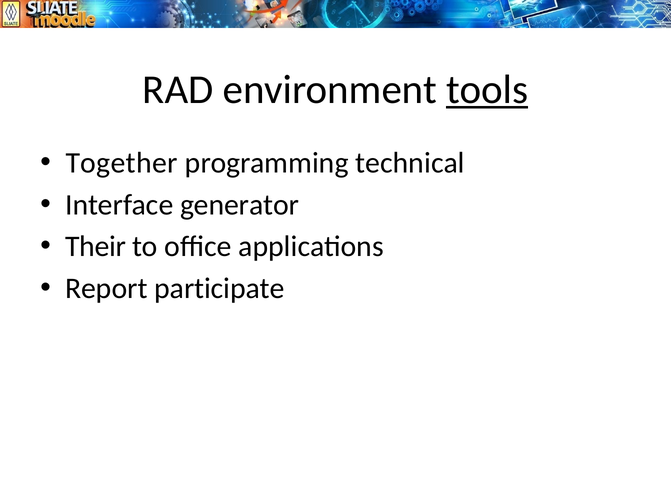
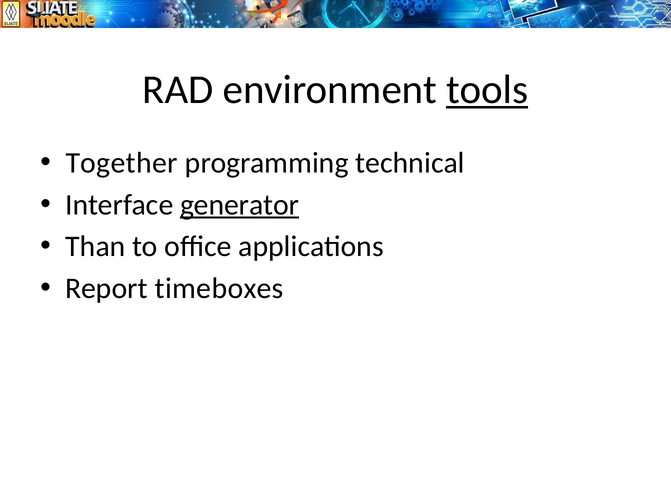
generator underline: none -> present
Their: Their -> Than
participate: participate -> timeboxes
